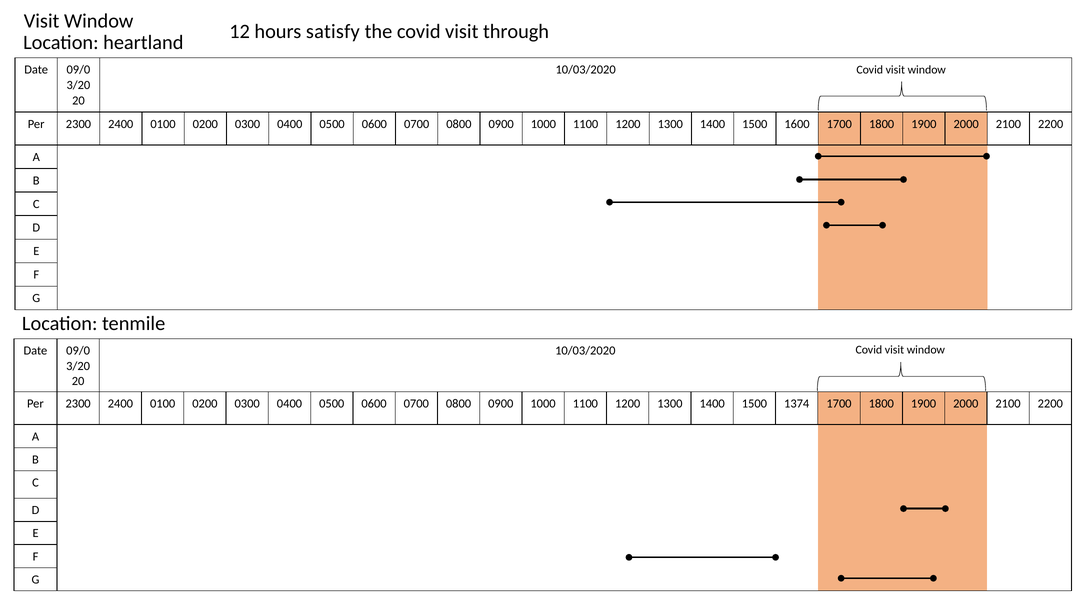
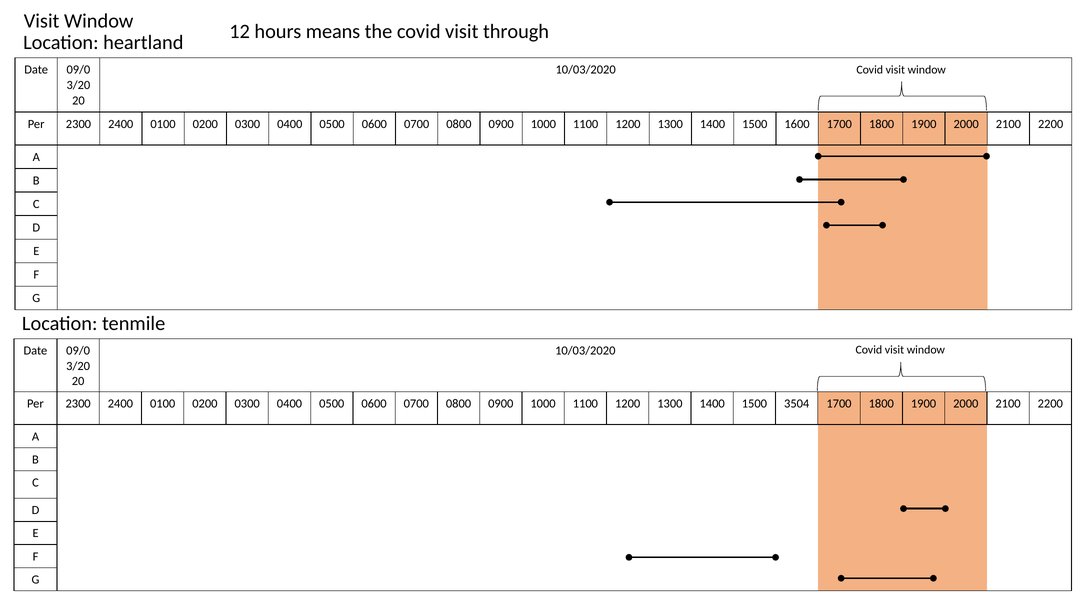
satisfy: satisfy -> means
1374: 1374 -> 3504
